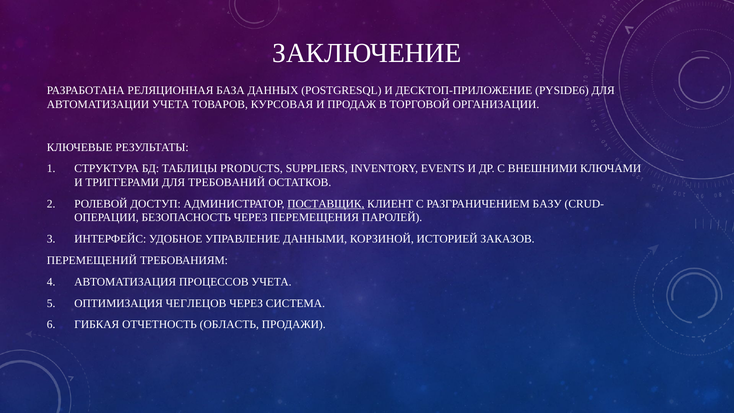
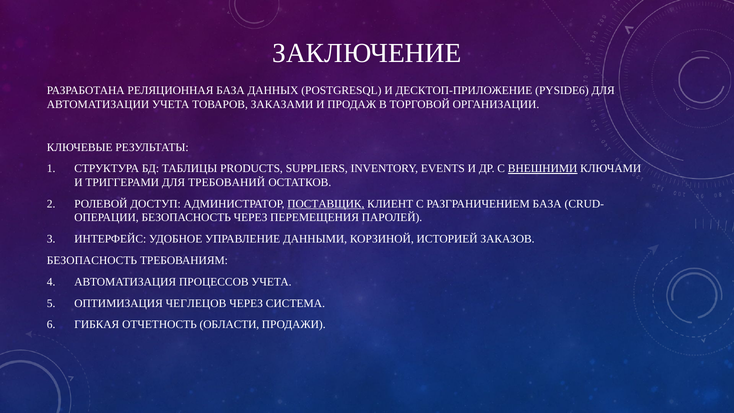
КУРСОВАЯ: КУРСОВАЯ -> ЗАКАЗАМИ
ВНЕШНИМИ underline: none -> present
РАЗГРАНИЧЕНИЕМ БАЗУ: БАЗУ -> БАЗА
ПЕРЕМЕЩЕНИЙ at (92, 260): ПЕРЕМЕЩЕНИЙ -> БЕЗОПАСНОСТЬ
ОБЛАСТЬ: ОБЛАСТЬ -> ОБЛАСТИ
